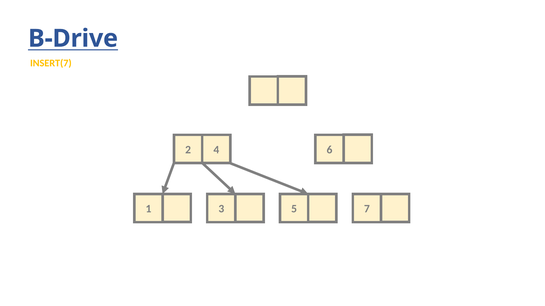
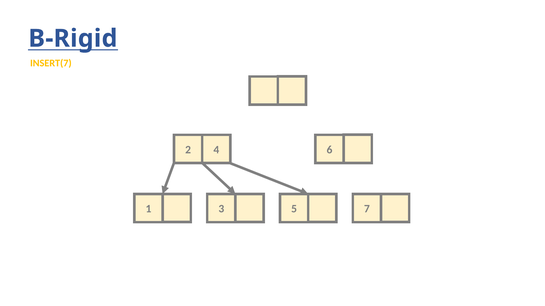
B-Drive: B-Drive -> B-Rigid
